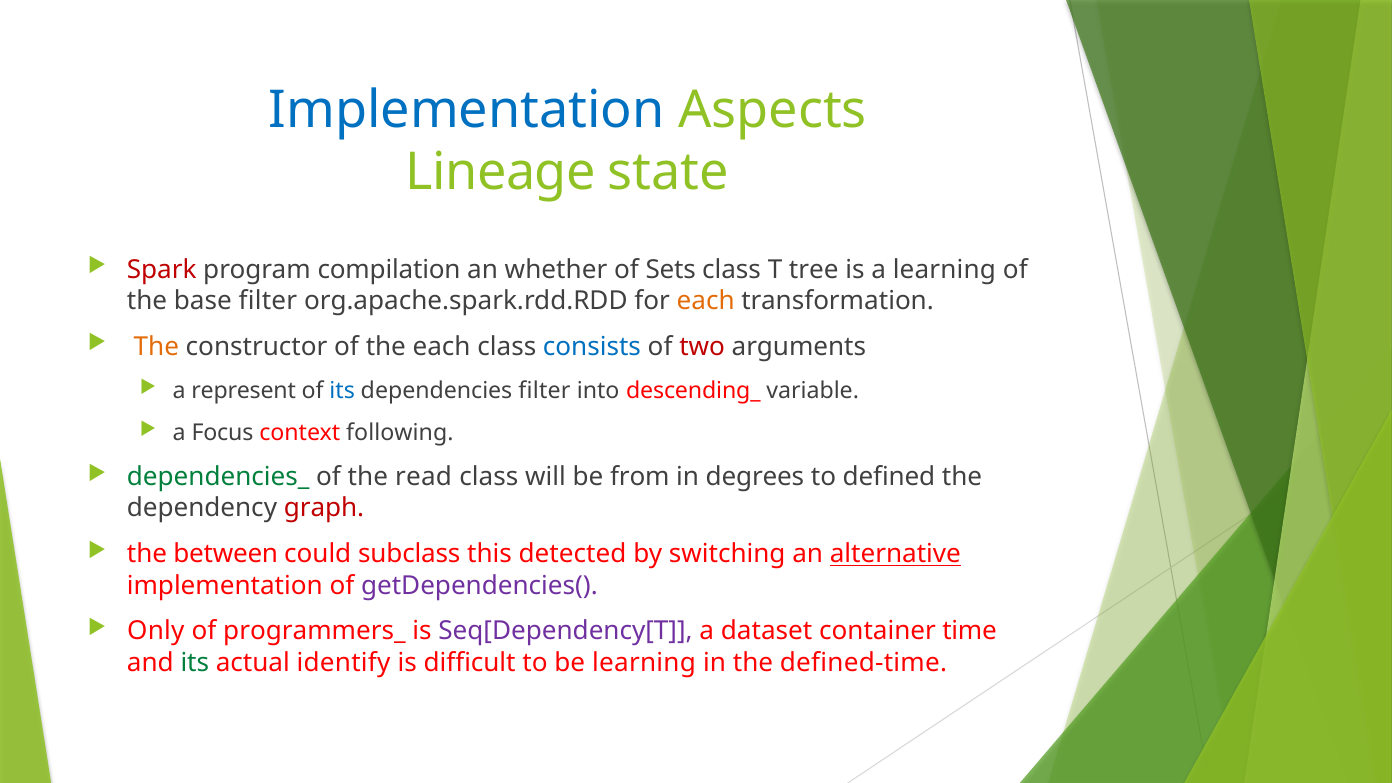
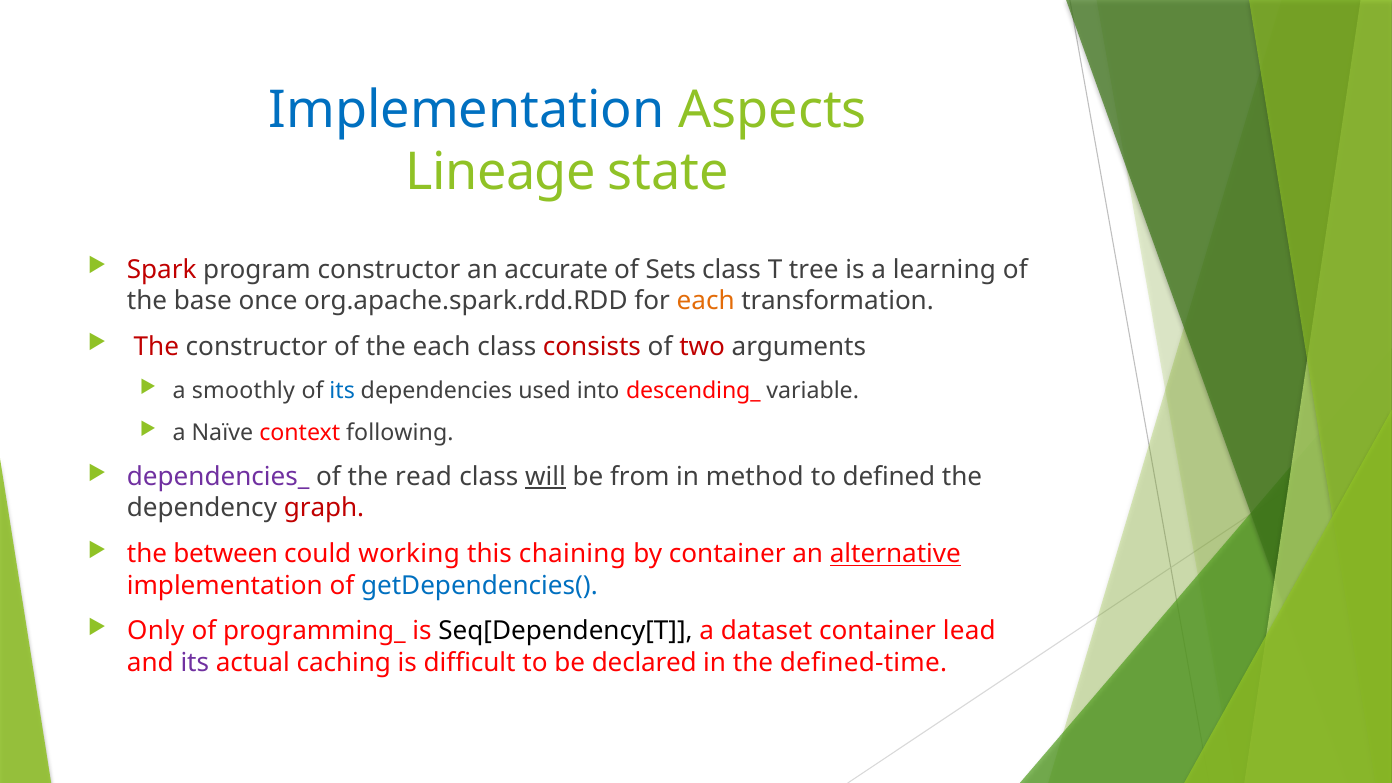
program compilation: compilation -> constructor
whether: whether -> accurate
base filter: filter -> once
The at (156, 347) colour: orange -> red
consists colour: blue -> red
represent: represent -> smoothly
dependencies filter: filter -> used
Focus: Focus -> Naïve
dependencies_ colour: green -> purple
will underline: none -> present
degrees: degrees -> method
subclass: subclass -> working
detected: detected -> chaining
by switching: switching -> container
getDependencies( colour: purple -> blue
programmers_: programmers_ -> programming_
Seq[Dependency[T colour: purple -> black
time: time -> lead
its at (195, 663) colour: green -> purple
identify: identify -> caching
be learning: learning -> declared
